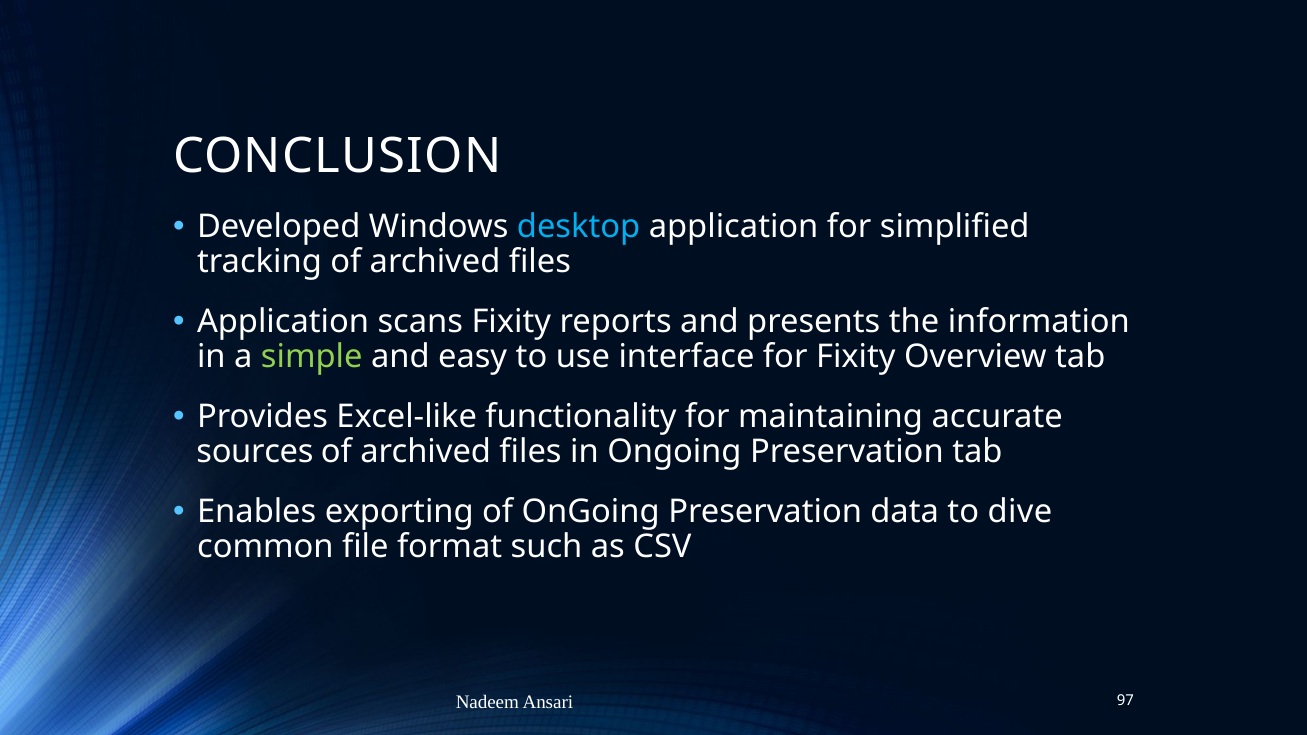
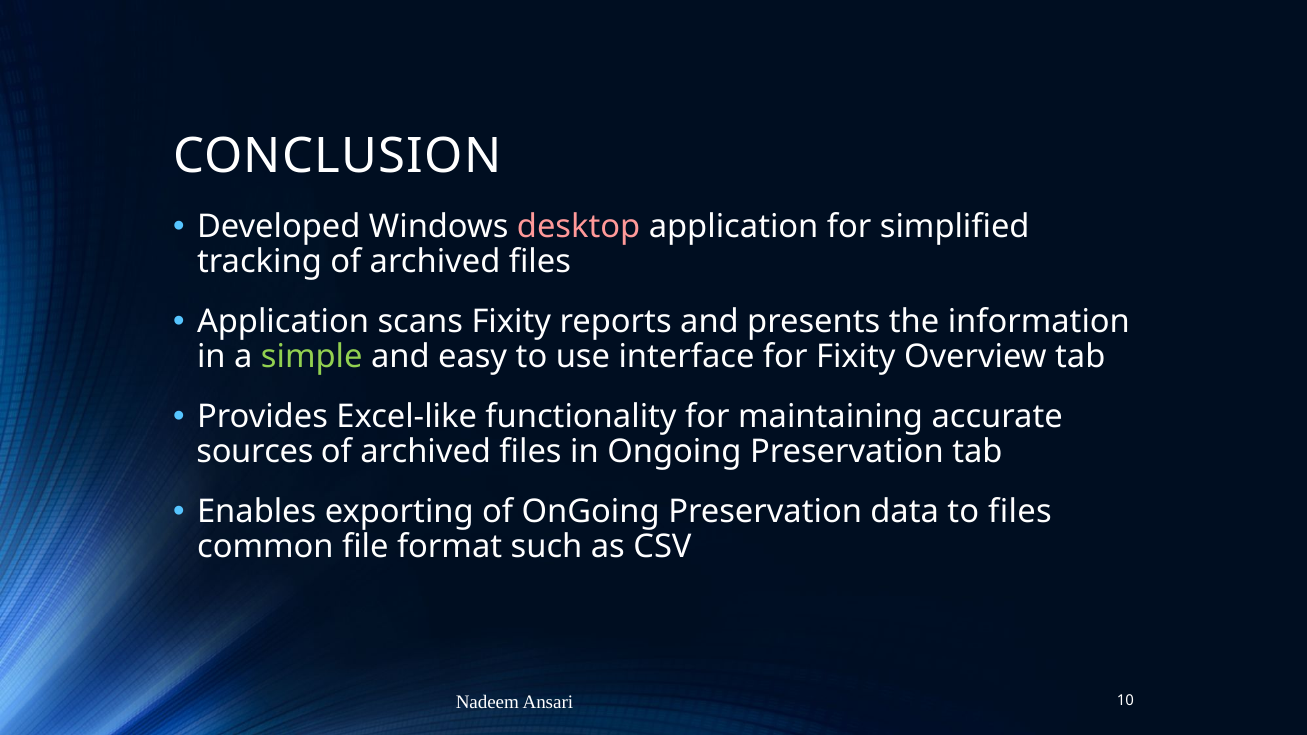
desktop colour: light blue -> pink
to dive: dive -> files
97: 97 -> 10
